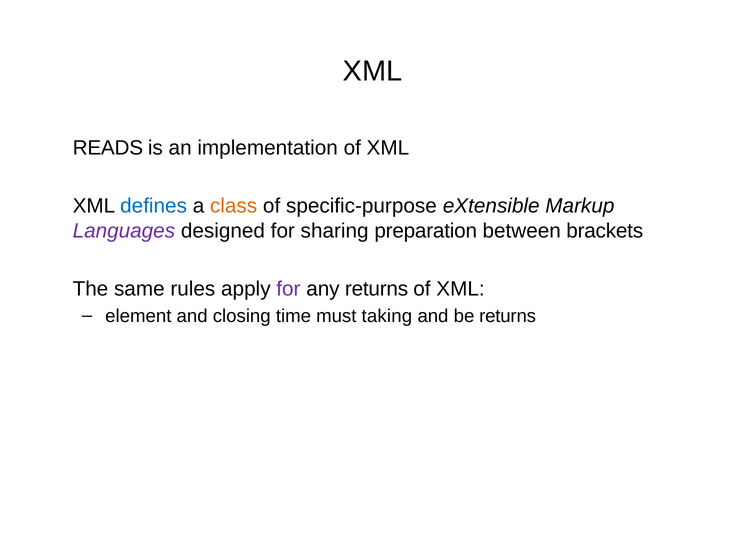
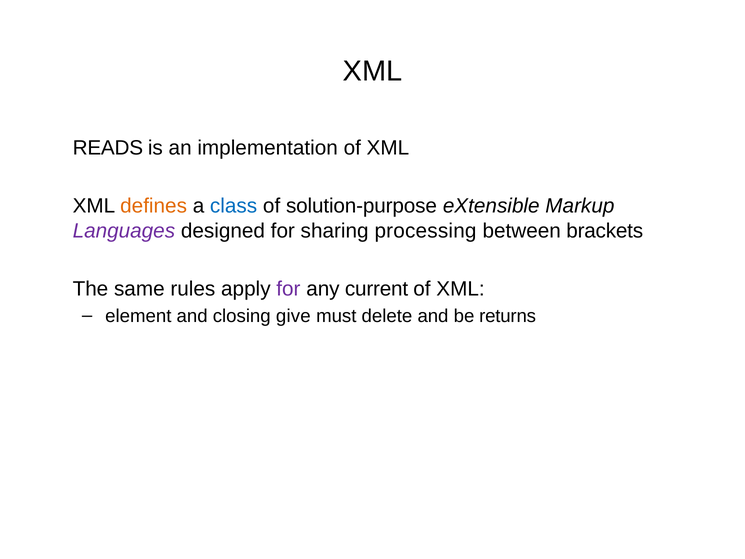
defines colour: blue -> orange
class colour: orange -> blue
specific-purpose: specific-purpose -> solution-purpose
preparation: preparation -> processing
any returns: returns -> current
time: time -> give
taking: taking -> delete
